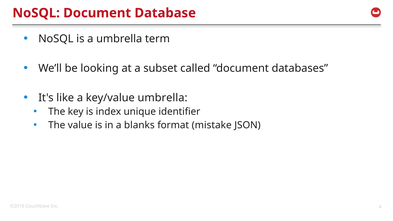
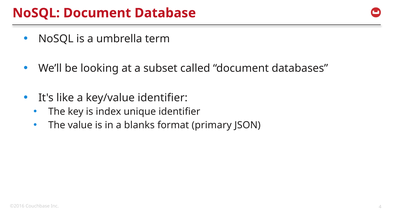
key/value umbrella: umbrella -> identifier
mistake: mistake -> primary
